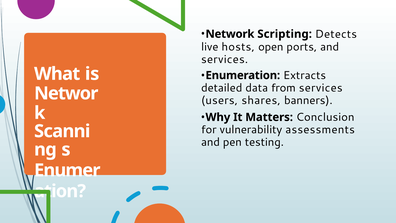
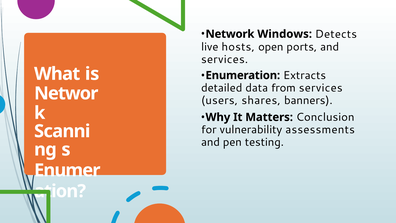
Scripting: Scripting -> Windows
